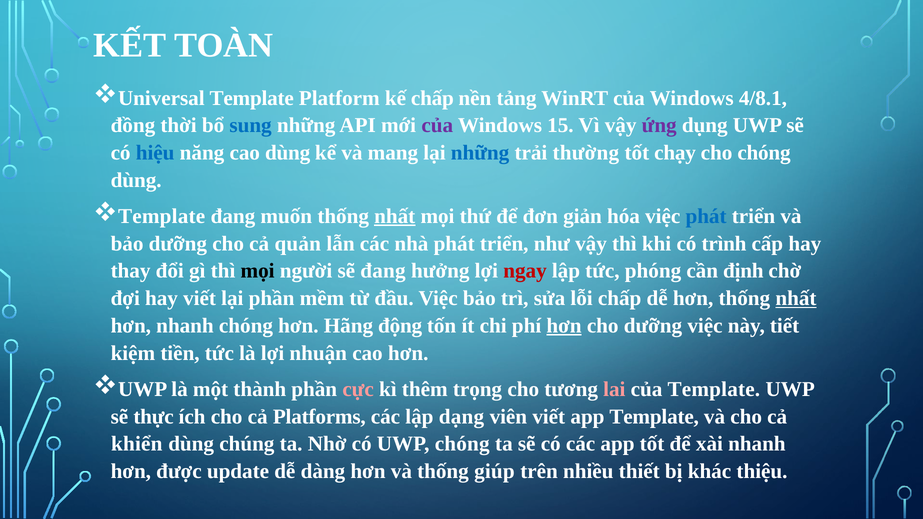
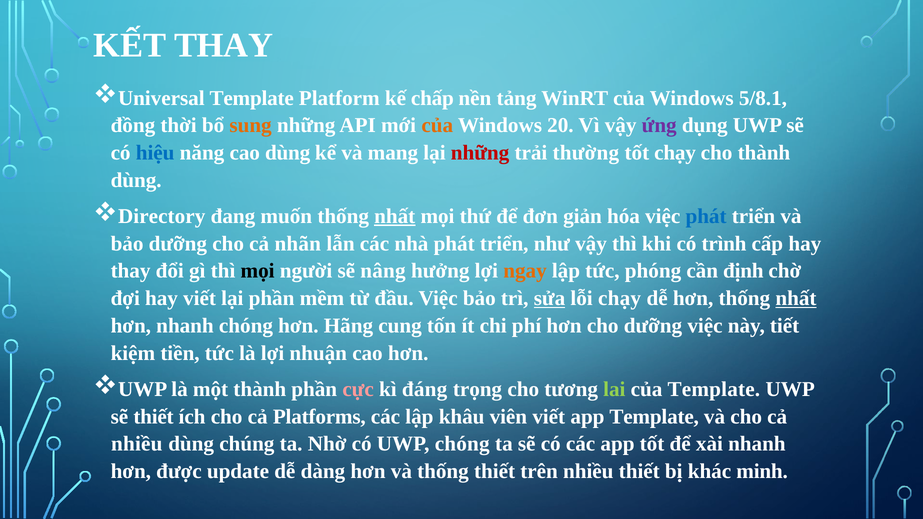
KẾT TOÀN: TOÀN -> THAY
4/8.1: 4/8.1 -> 5/8.1
sung colour: blue -> orange
của at (437, 126) colour: purple -> orange
15: 15 -> 20
những at (480, 153) colour: blue -> red
cho chóng: chóng -> thành
Template at (162, 216): Template -> Directory
quản: quản -> nhãn
sẽ đang: đang -> nâng
ngay colour: red -> orange
sửa underline: none -> present
lỗi chấp: chấp -> chạy
động: động -> cung
hơn at (564, 326) underline: present -> none
thêm: thêm -> đáng
lai colour: pink -> light green
sẽ thực: thực -> thiết
dạng: dạng -> khâu
khiển at (137, 444): khiển -> nhiều
thống giúp: giúp -> thiết
thiệu: thiệu -> minh
